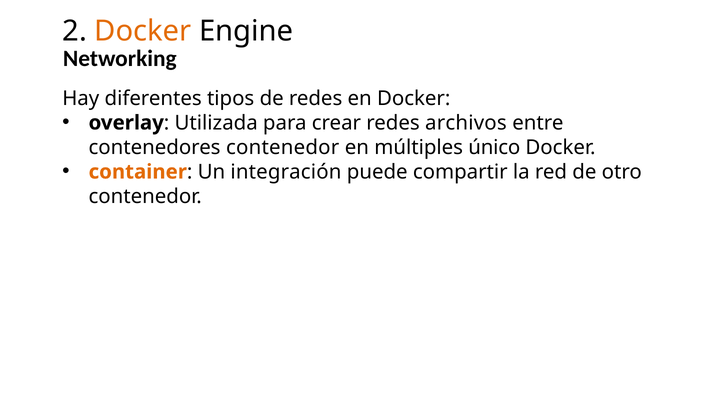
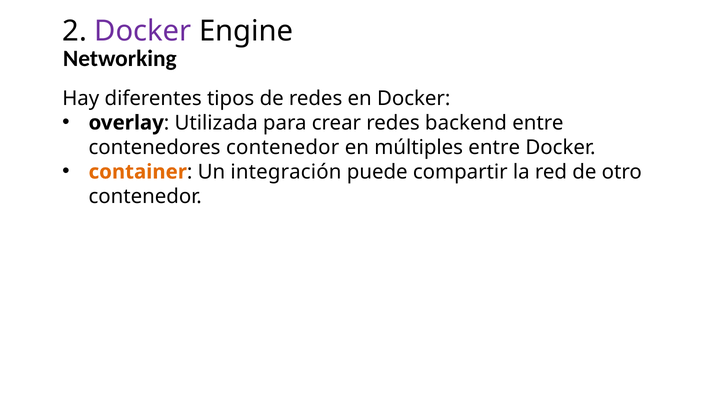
Docker at (143, 31) colour: orange -> purple
archivos: archivos -> backend
múltiples único: único -> entre
